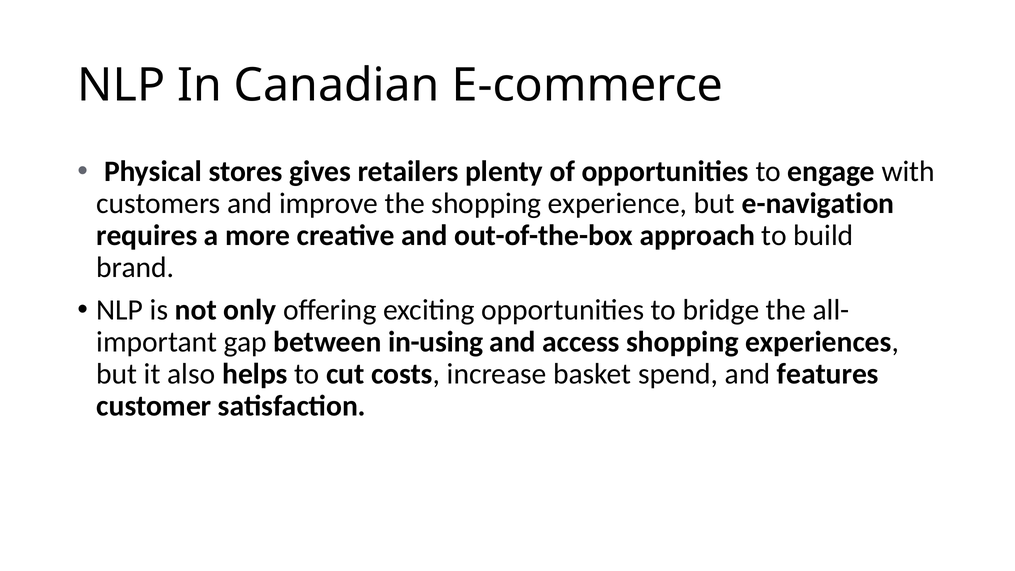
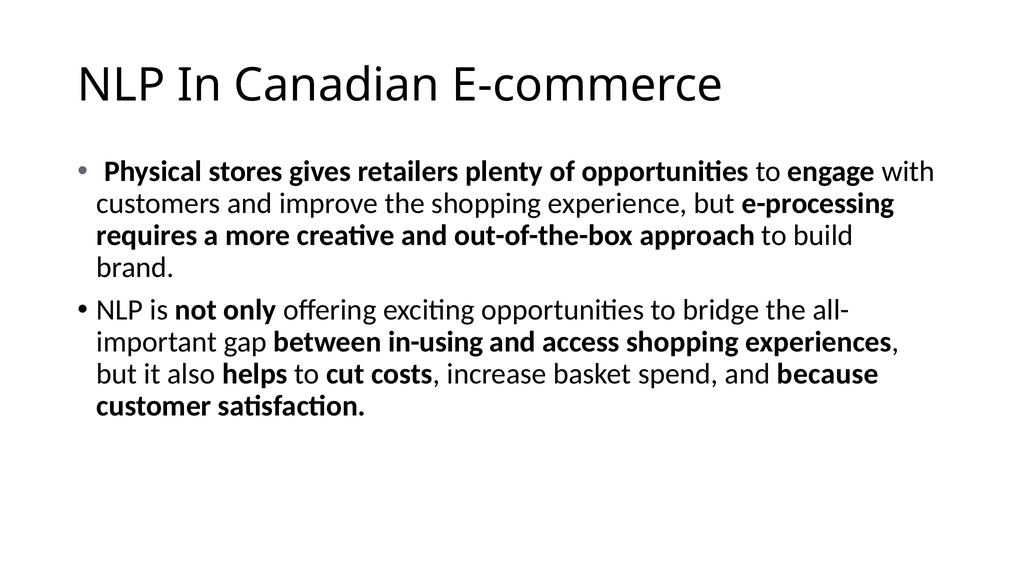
e-navigation: e-navigation -> e-processing
features: features -> because
